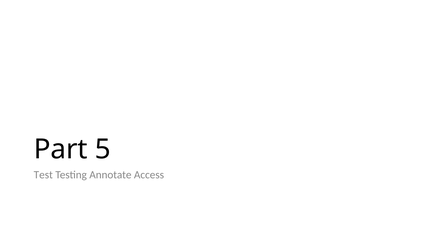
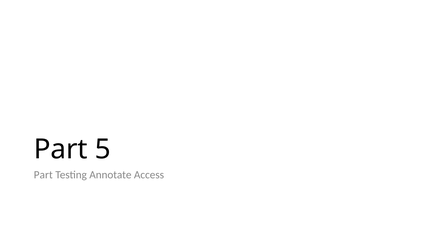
Test at (43, 175): Test -> Part
